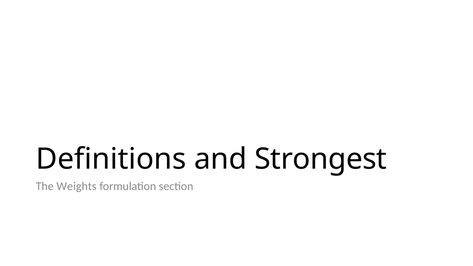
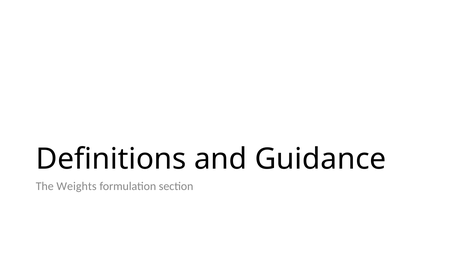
Strongest: Strongest -> Guidance
